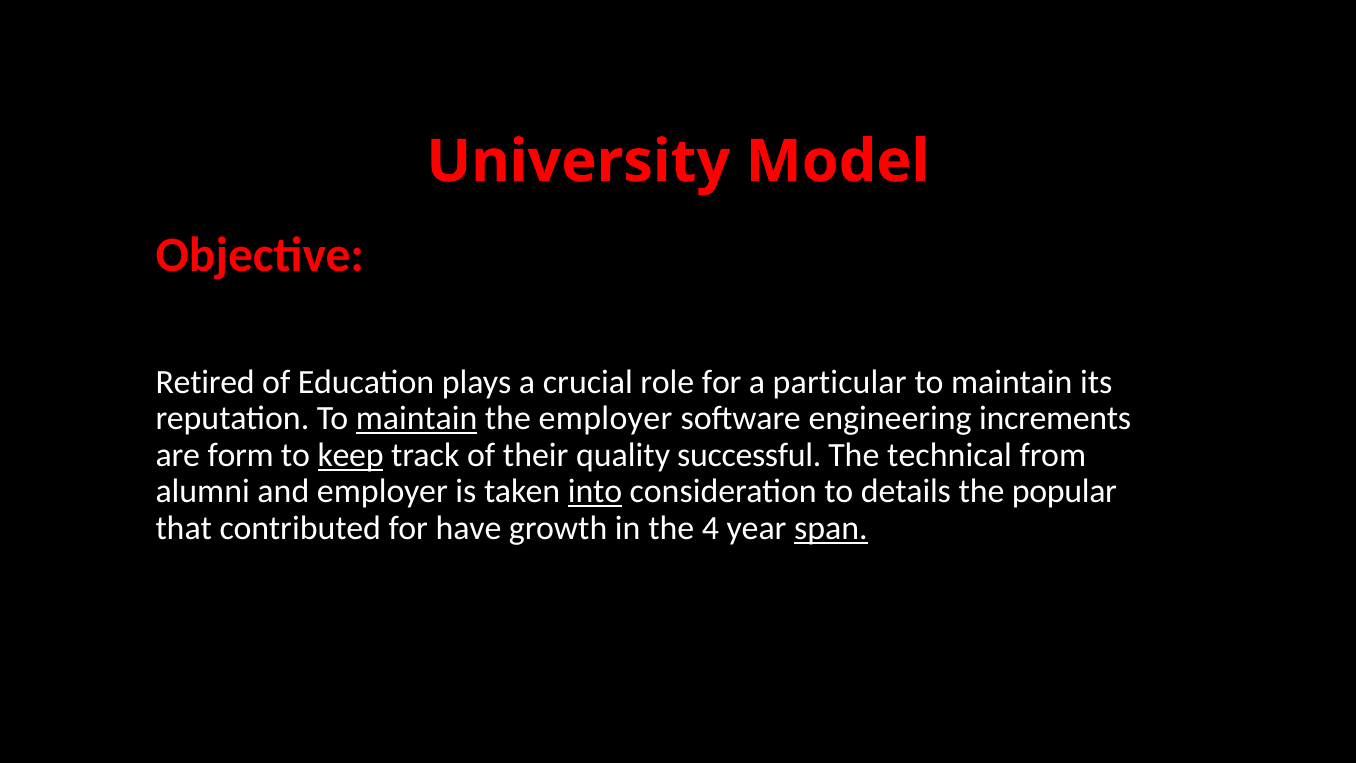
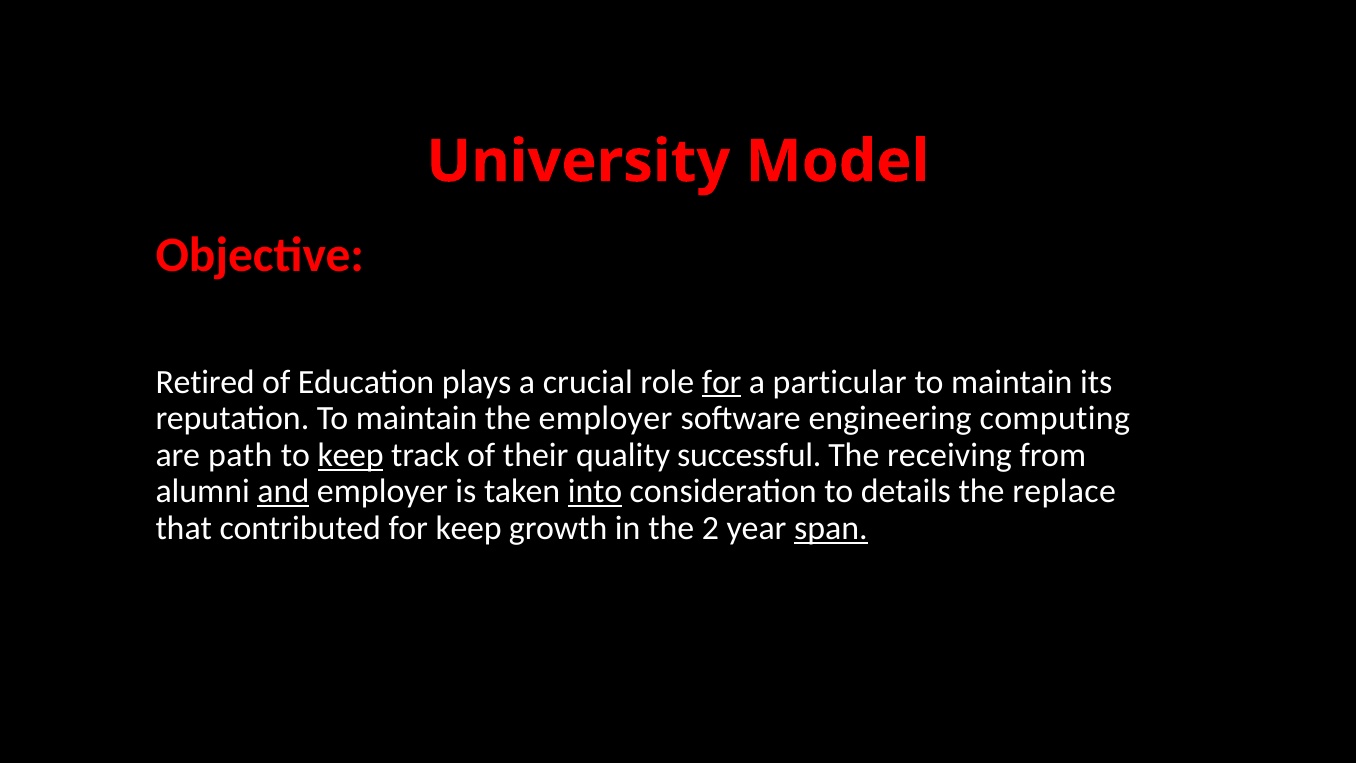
for at (722, 382) underline: none -> present
maintain at (417, 418) underline: present -> none
increments: increments -> computing
form: form -> path
technical: technical -> receiving
and underline: none -> present
popular: popular -> replace
for have: have -> keep
4: 4 -> 2
